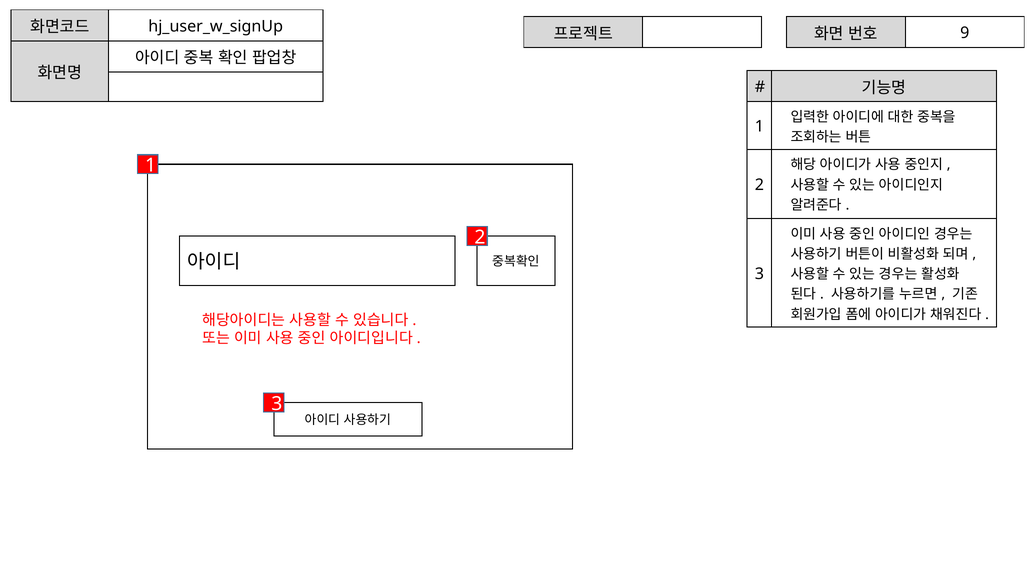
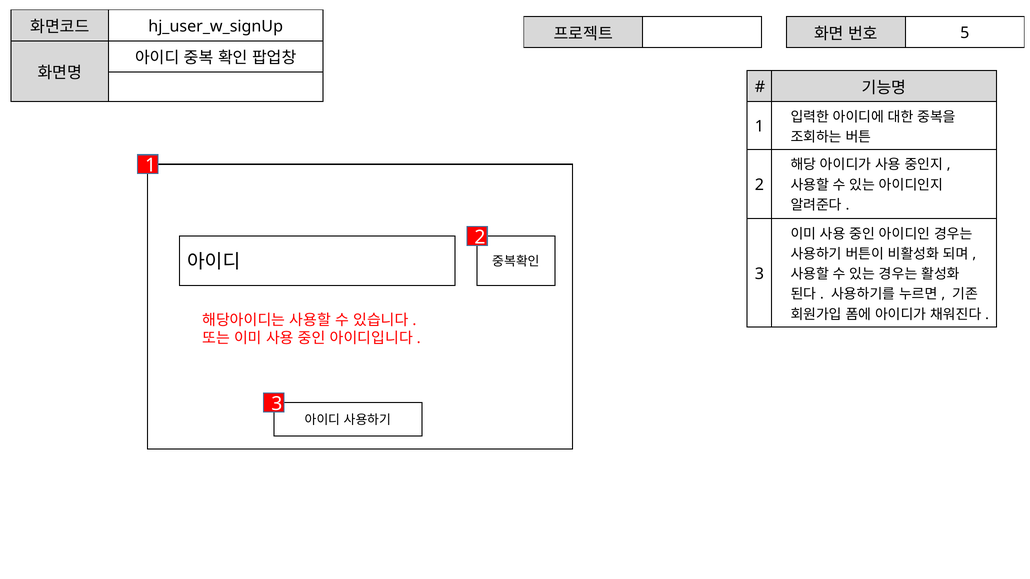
9: 9 -> 5
